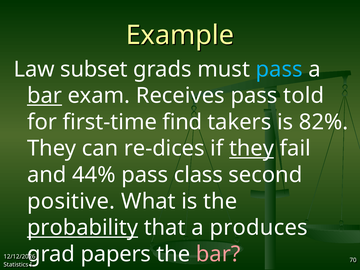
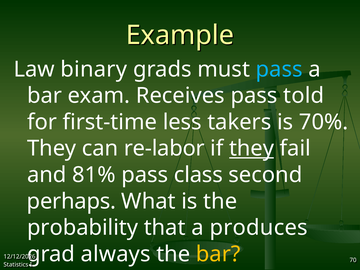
subset: subset -> binary
bar at (44, 96) underline: present -> none
find: find -> less
82%: 82% -> 70%
re-dices: re-dices -> re-labor
44%: 44% -> 81%
positive: positive -> perhaps
probability underline: present -> none
papers: papers -> always
bar at (218, 254) colour: pink -> yellow
